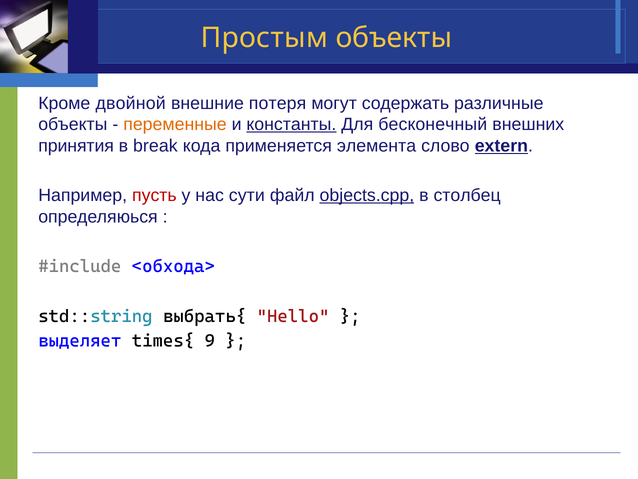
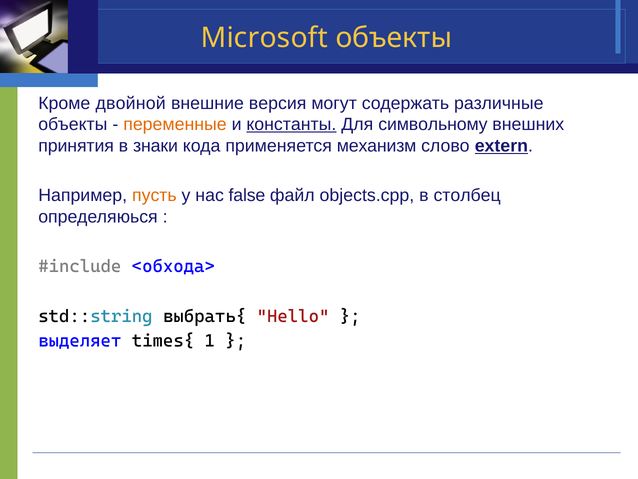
Простым: Простым -> Microsoft
потеря: потеря -> версия
бесконечный: бесконечный -> символьному
break: break -> знаки
элемента: элемента -> механизм
пусть colour: red -> orange
сути: сути -> false
objects.cpp underline: present -> none
9: 9 -> 1
